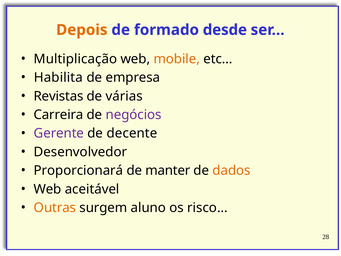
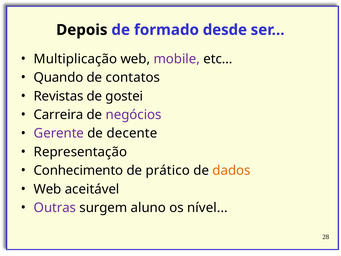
Depois colour: orange -> black
mobile colour: orange -> purple
Habilita: Habilita -> Quando
empresa: empresa -> contatos
várias: várias -> gostei
Desenvolvedor: Desenvolvedor -> Representação
Proporcionará: Proporcionará -> Conhecimento
manter: manter -> prático
Outras colour: orange -> purple
risco: risco -> nível
